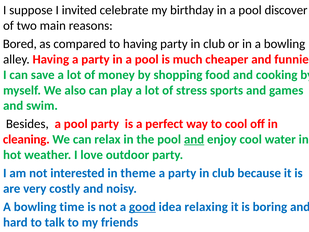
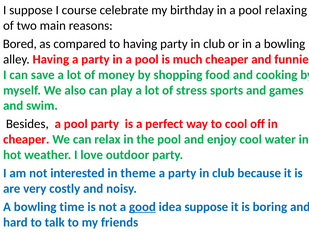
invited: invited -> course
discover: discover -> relaxing
cleaning at (26, 139): cleaning -> cheaper
and at (194, 139) underline: present -> none
idea relaxing: relaxing -> suppose
